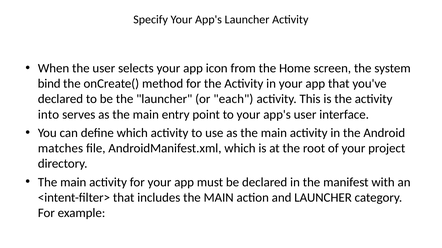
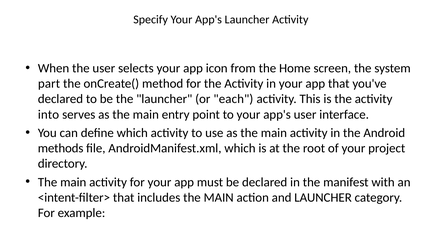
bind: bind -> part
matches: matches -> methods
